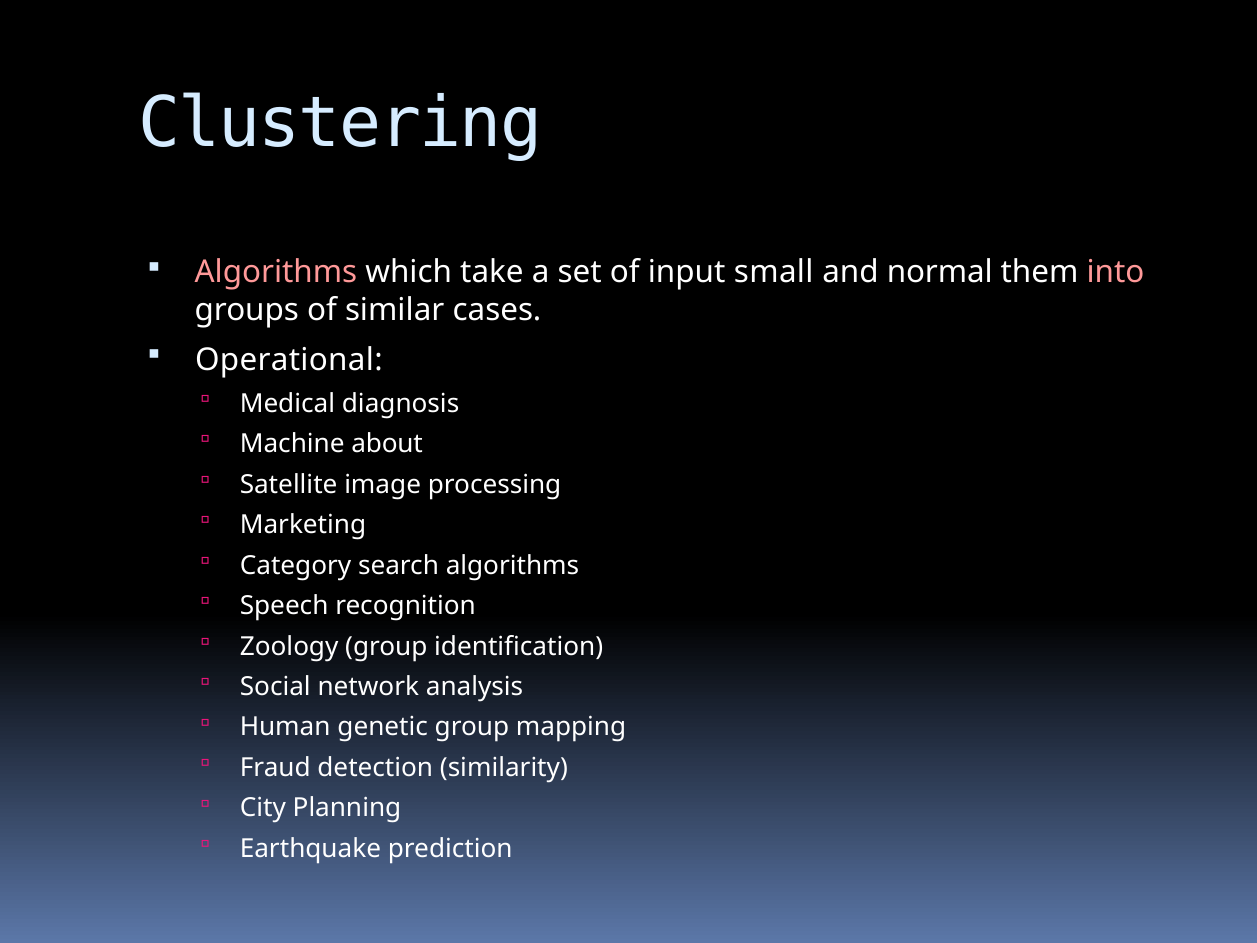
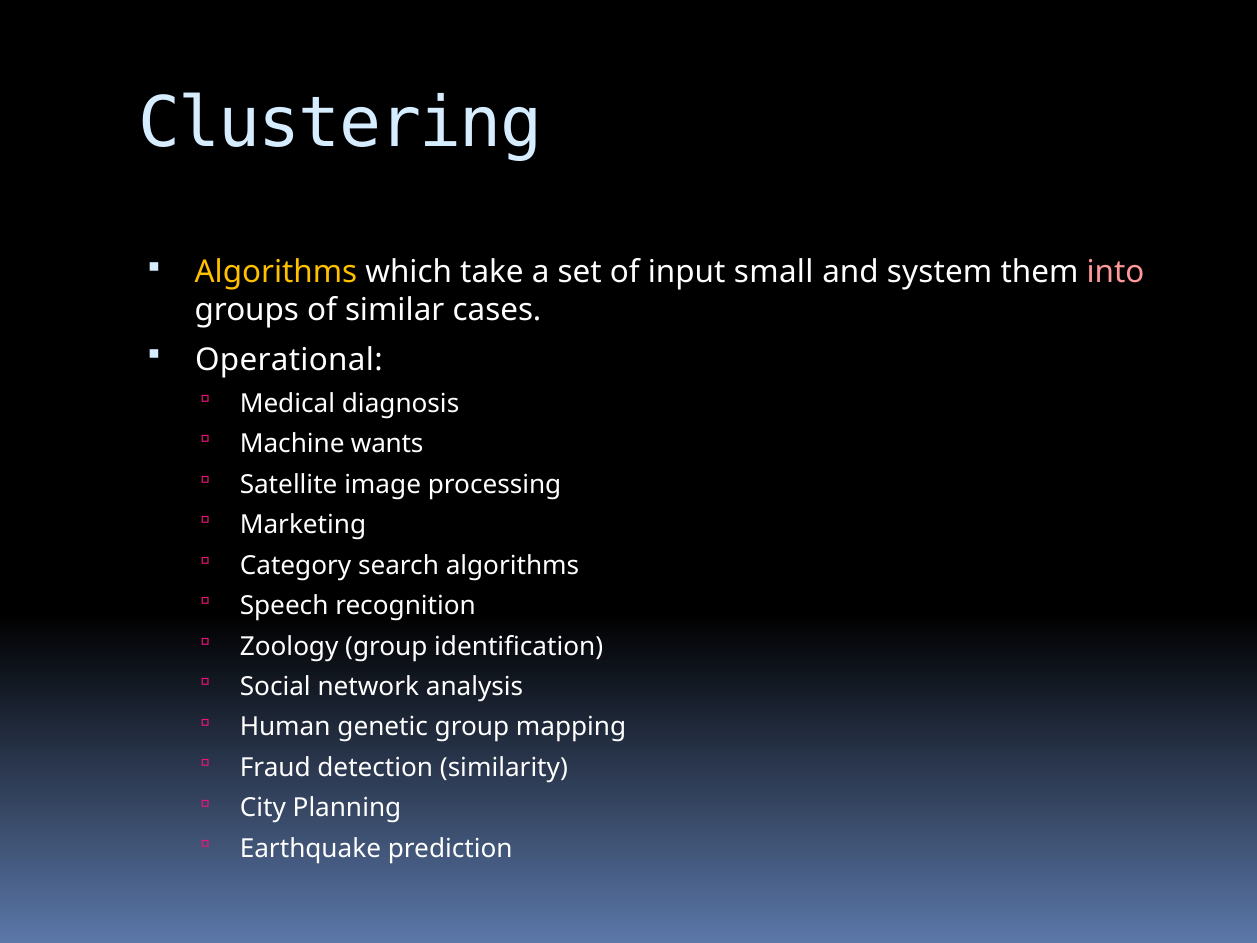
Algorithms at (276, 272) colour: pink -> yellow
normal: normal -> system
about: about -> wants
